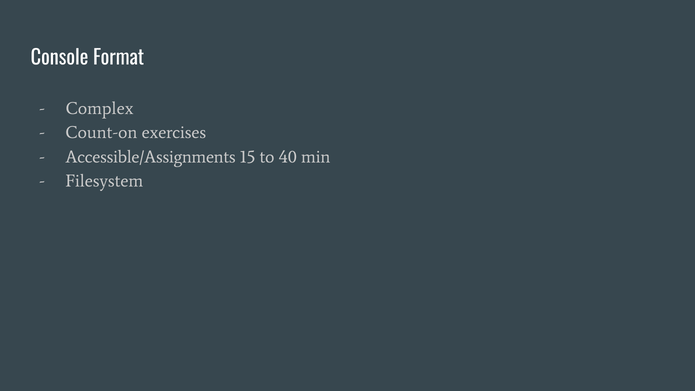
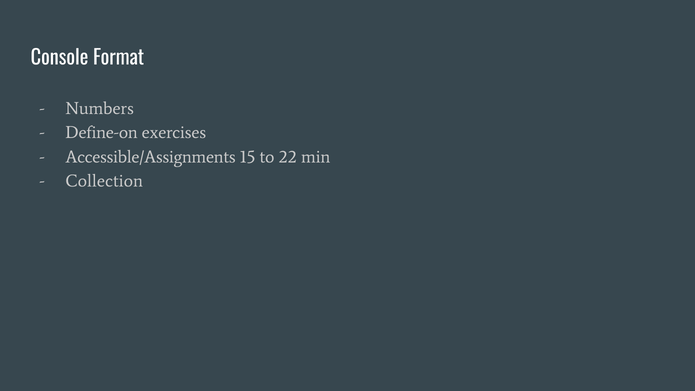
Complex: Complex -> Numbers
Count-on: Count-on -> Define-on
40: 40 -> 22
Filesystem: Filesystem -> Collection
